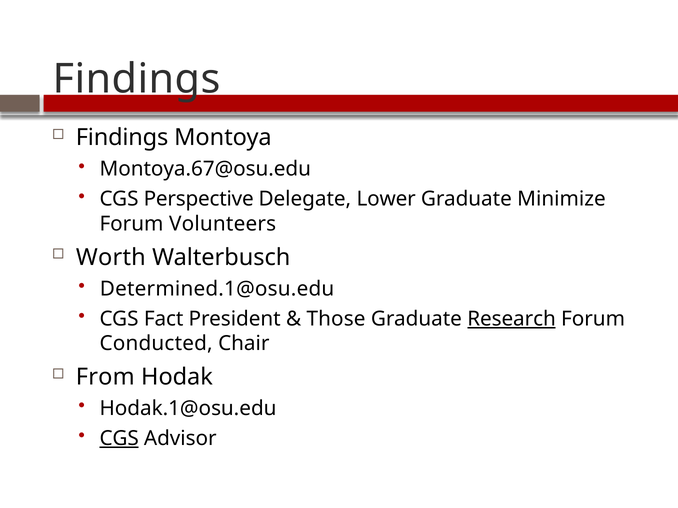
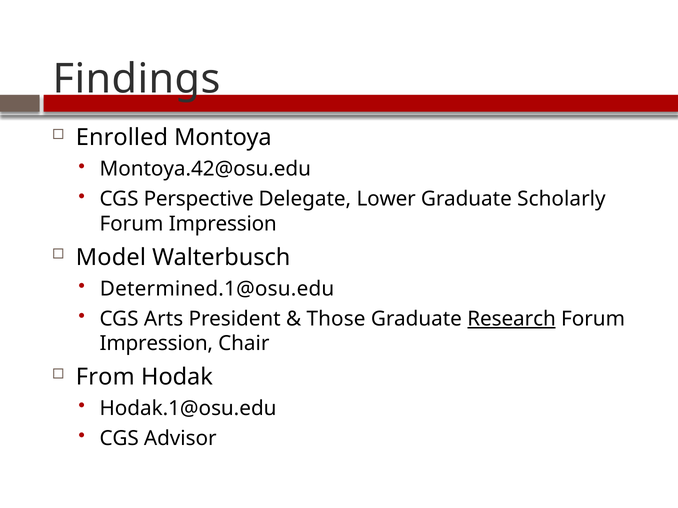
Findings at (122, 138): Findings -> Enrolled
Montoya.67@osu.edu: Montoya.67@osu.edu -> Montoya.42@osu.edu
Minimize: Minimize -> Scholarly
Volunteers at (223, 224): Volunteers -> Impression
Worth: Worth -> Model
Fact: Fact -> Arts
Conducted at (156, 344): Conducted -> Impression
CGS at (119, 439) underline: present -> none
